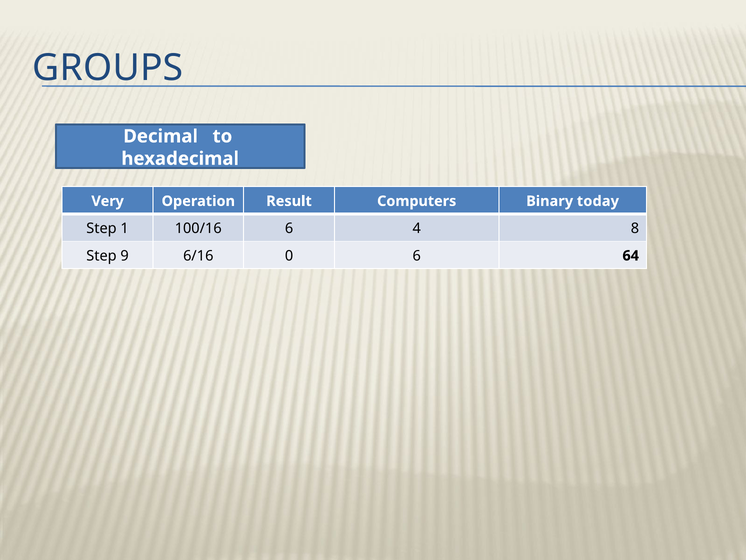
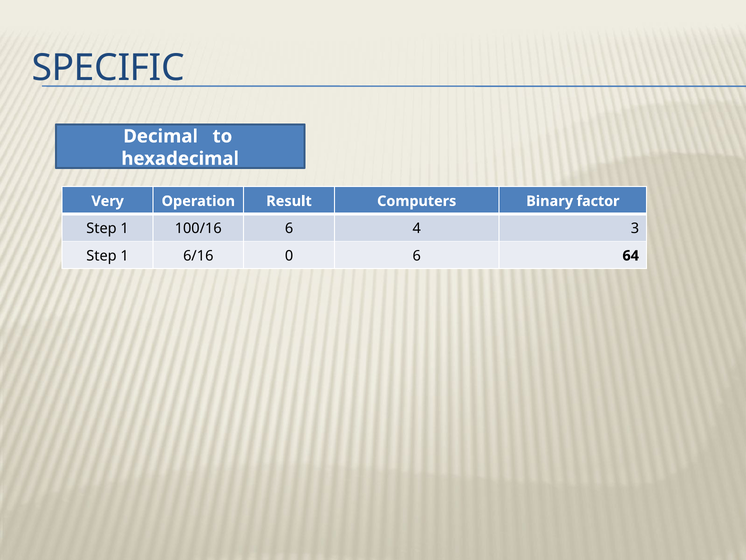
GROUPS: GROUPS -> SPECIFIC
today: today -> factor
8: 8 -> 3
9 at (125, 255): 9 -> 1
